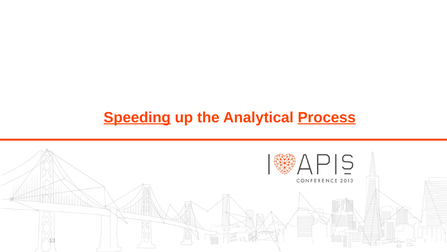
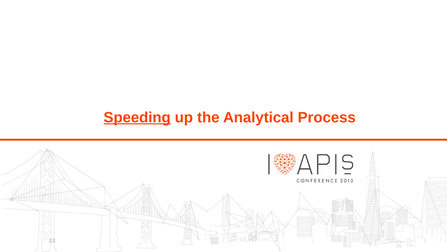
Process underline: present -> none
